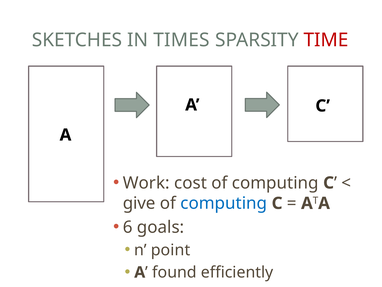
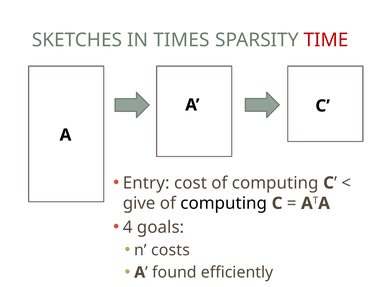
Work: Work -> Entry
computing at (224, 203) colour: blue -> black
6: 6 -> 4
point: point -> costs
